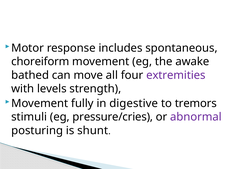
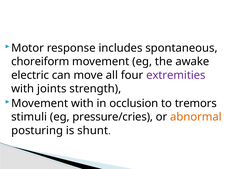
bathed: bathed -> electric
levels: levels -> joints
Movement fully: fully -> with
digestive: digestive -> occlusion
abnormal colour: purple -> orange
